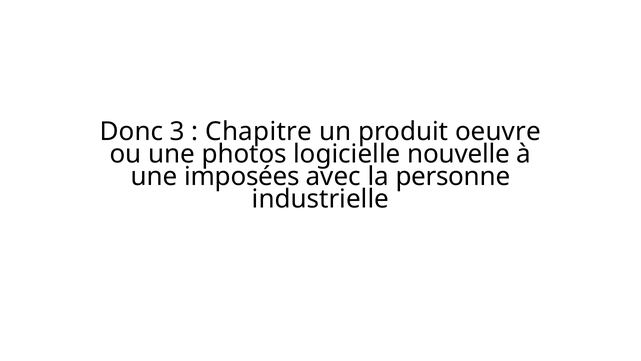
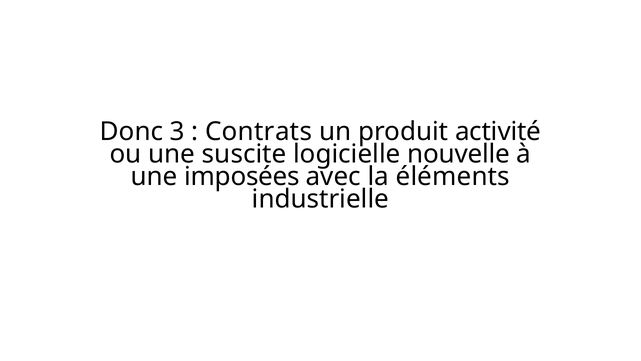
Chapitre: Chapitre -> Contrats
oeuvre: oeuvre -> activité
photos: photos -> suscite
personne: personne -> éléments
